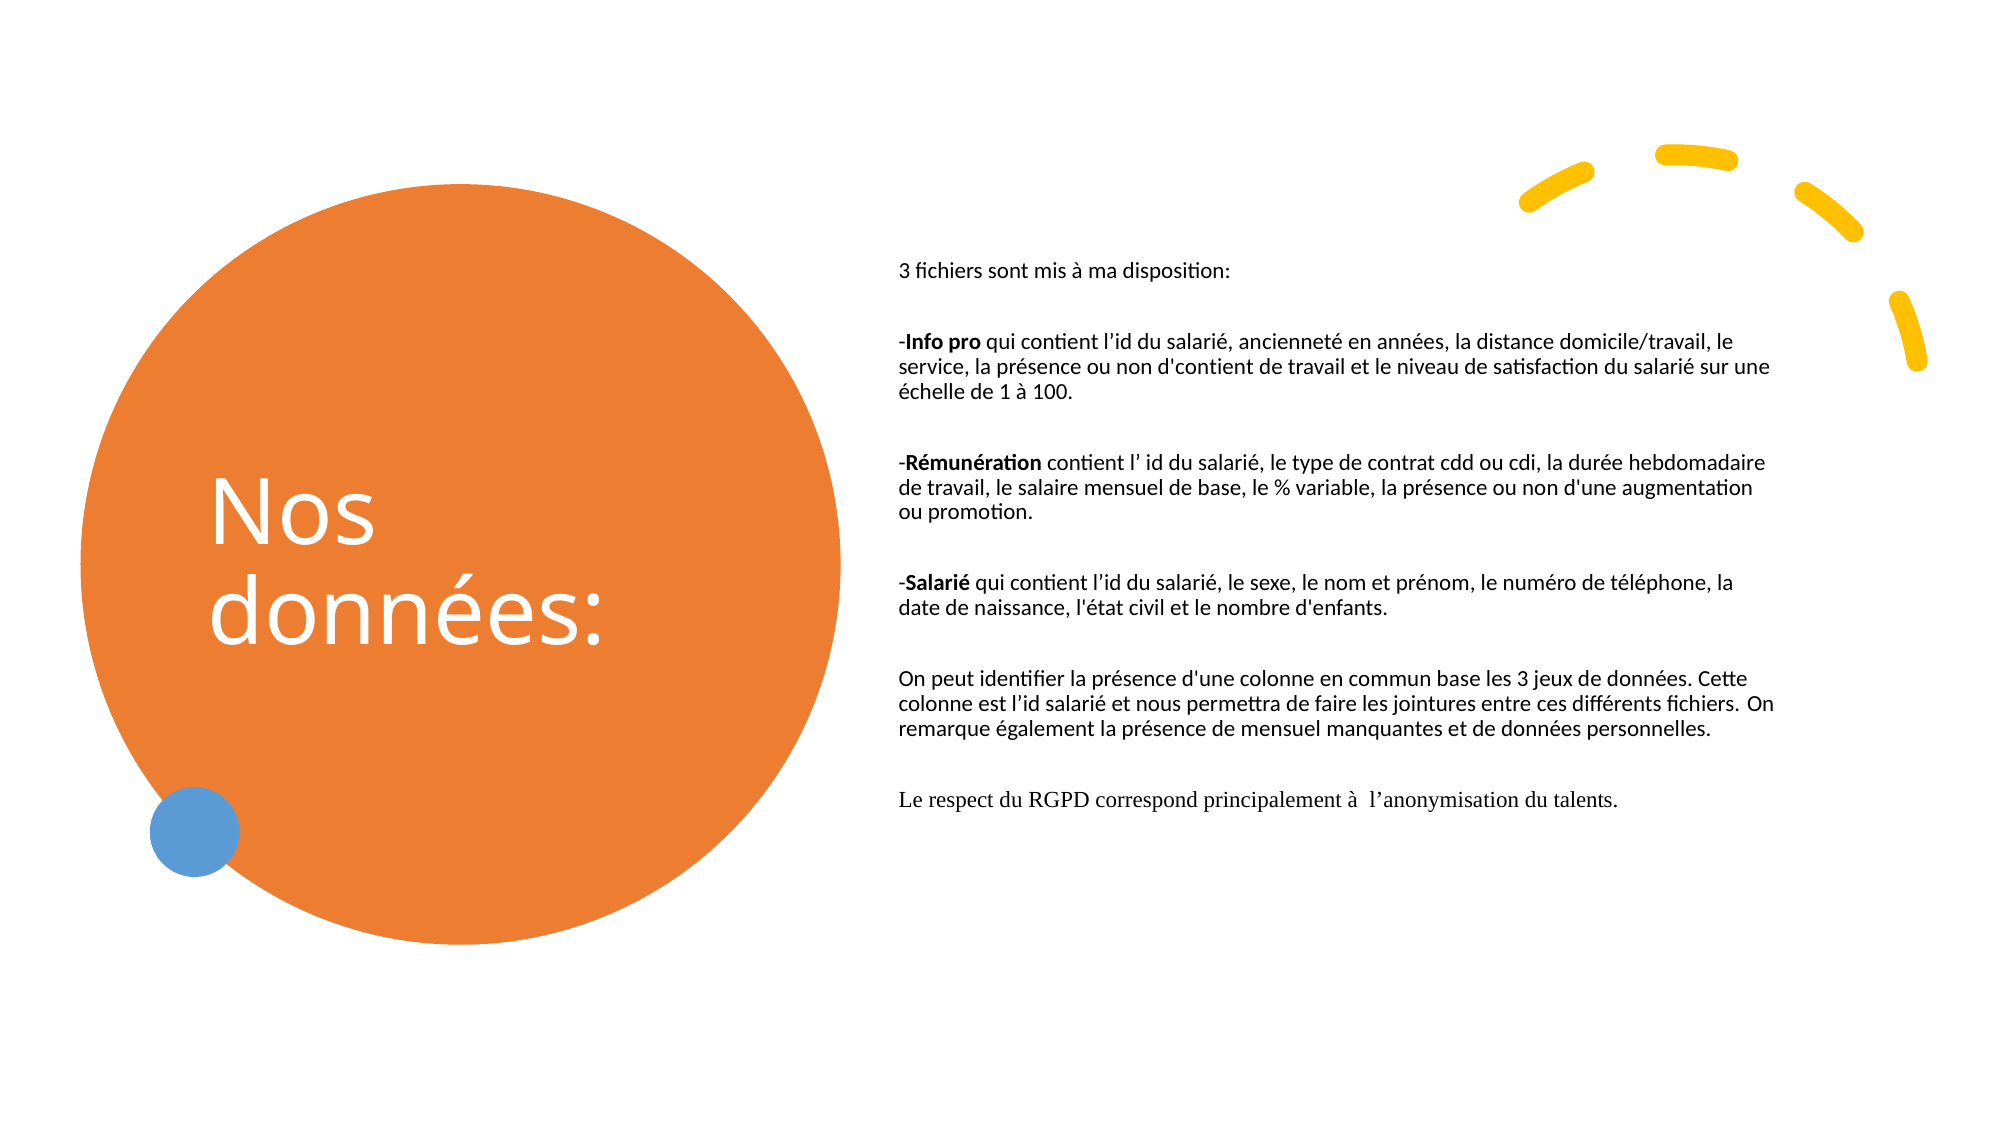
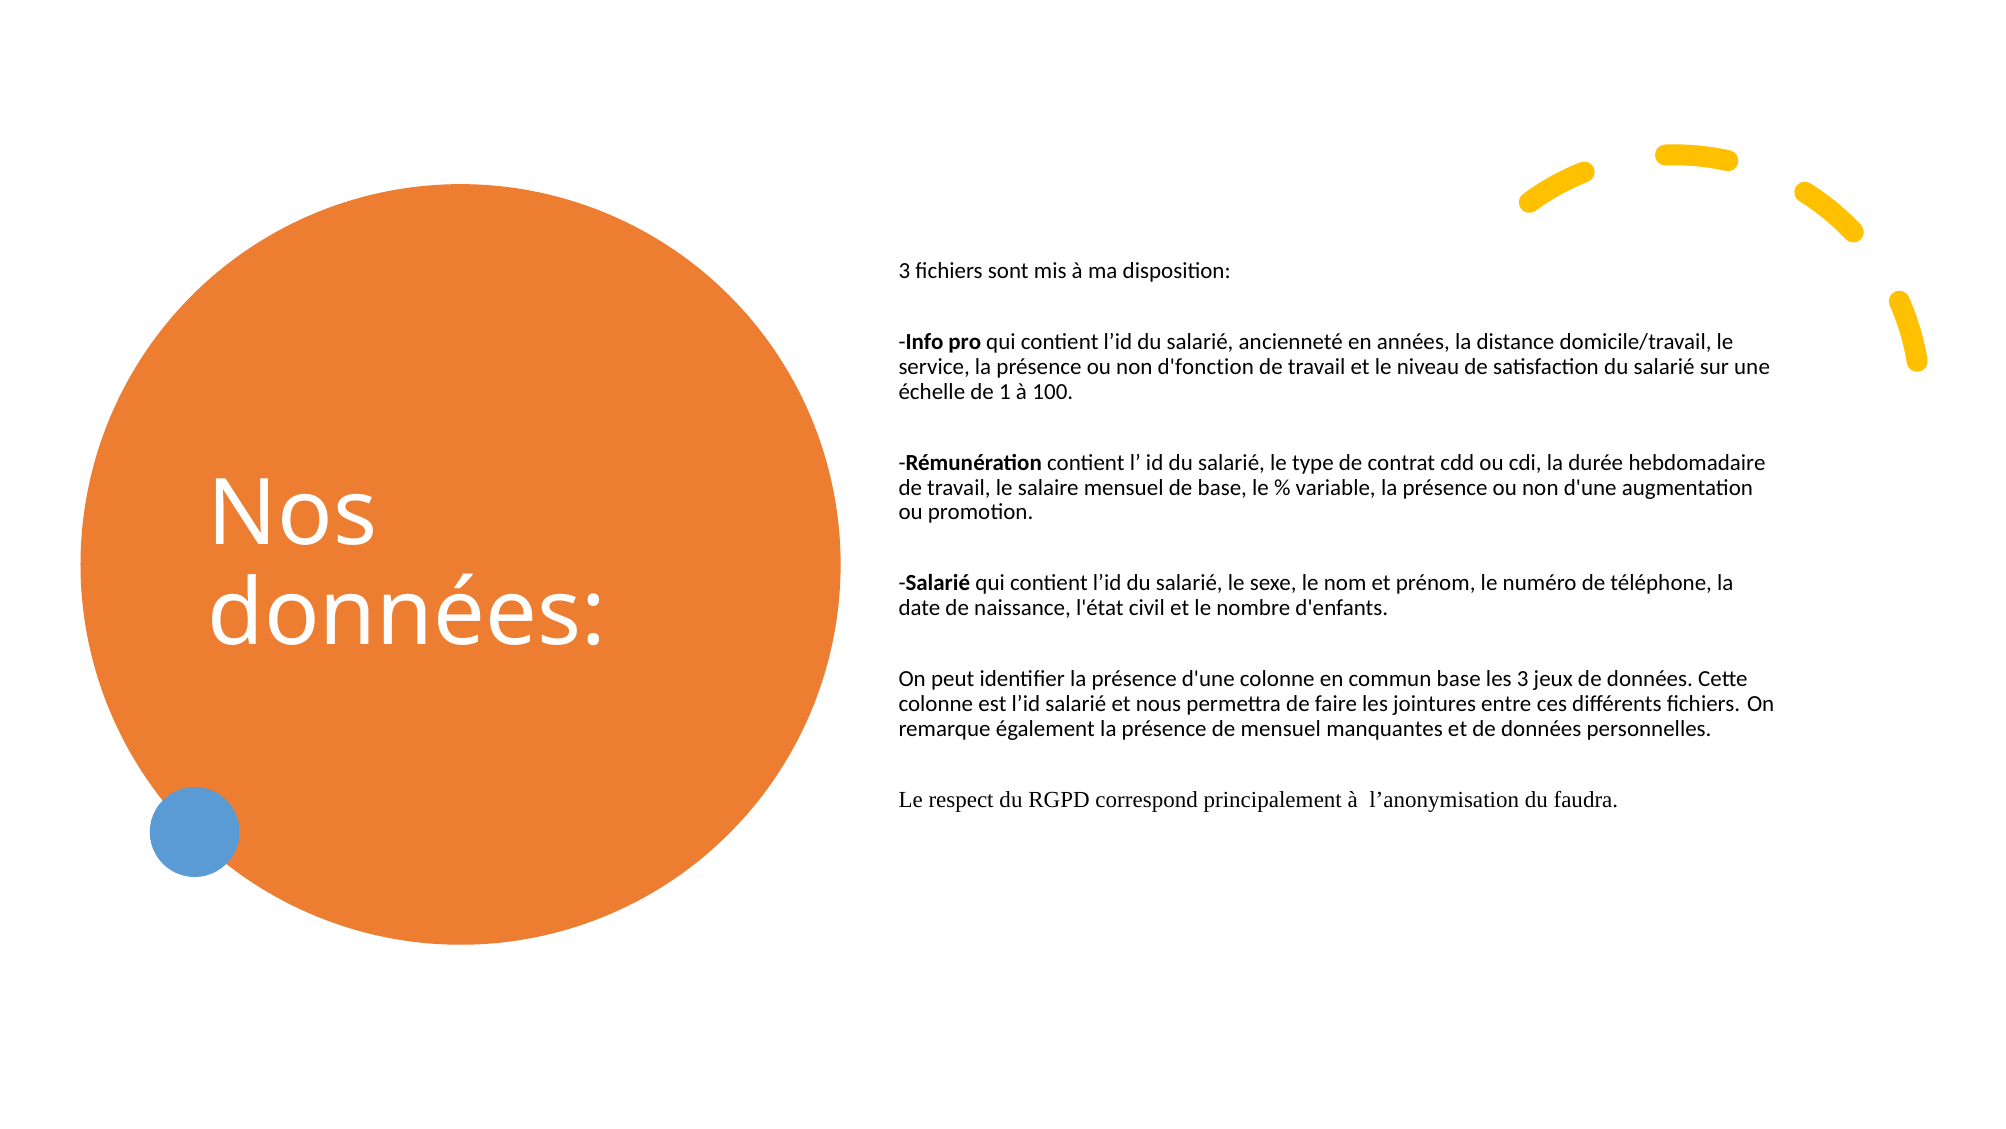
d'contient: d'contient -> d'fonction
talents: talents -> faudra
